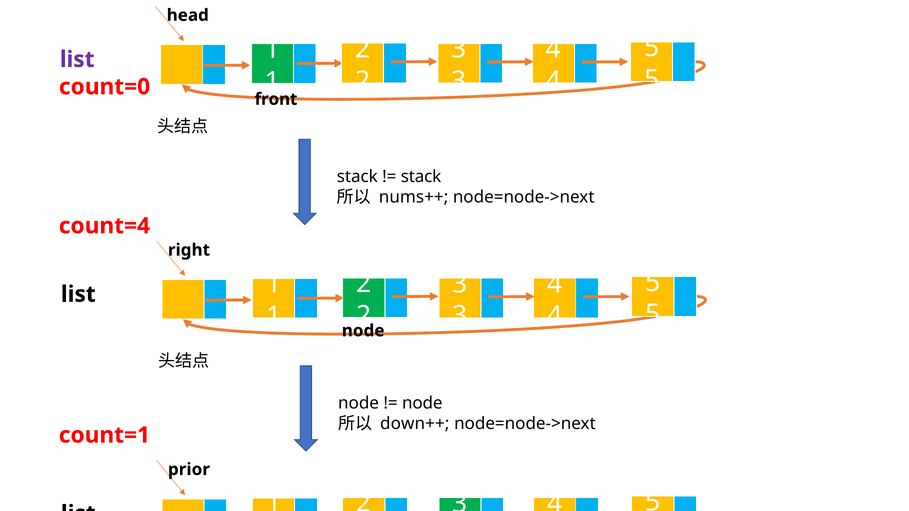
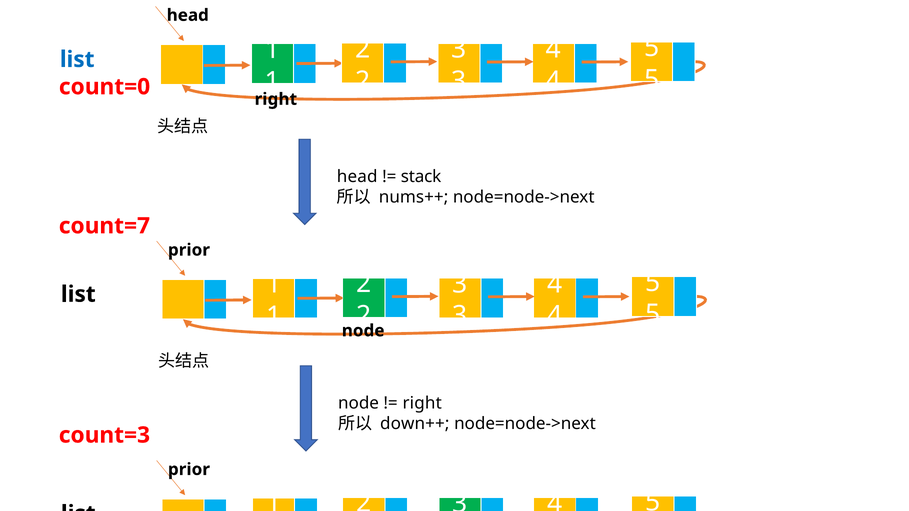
list at (77, 60) colour: purple -> blue
front at (276, 99): front -> right
stack at (357, 177): stack -> head
count=4: count=4 -> count=7
right at (189, 250): right -> prior
node at (422, 403): node -> right
count=1: count=1 -> count=3
